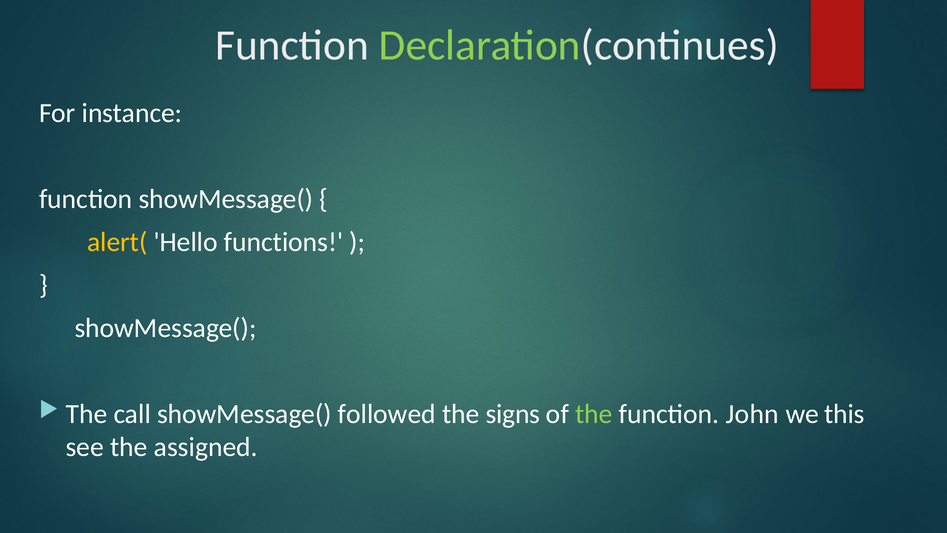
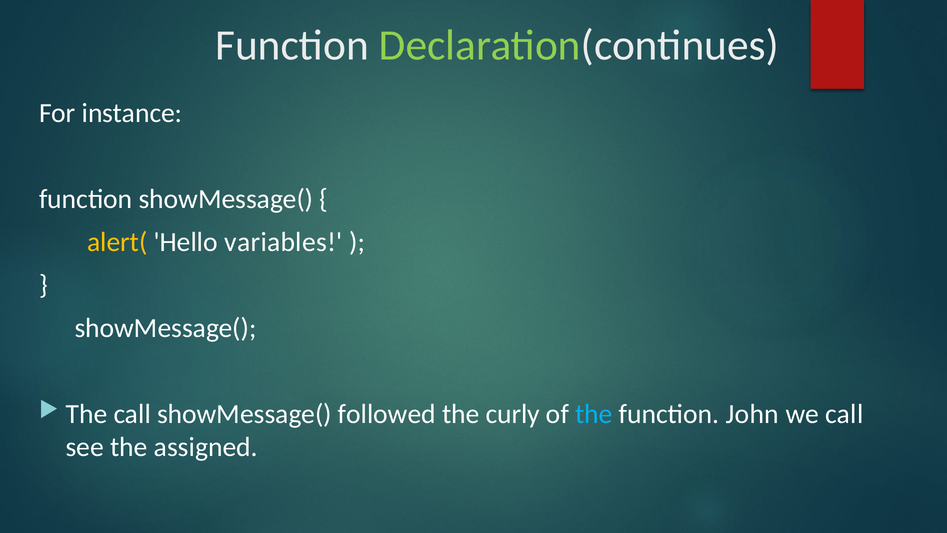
functions: functions -> variables
signs: signs -> curly
the at (594, 414) colour: light green -> light blue
we this: this -> call
